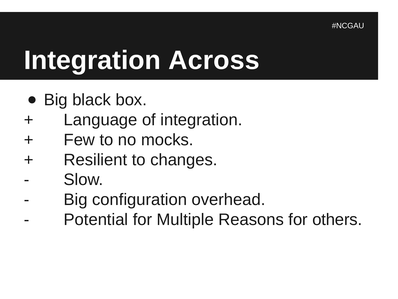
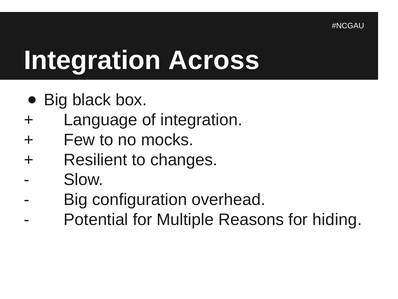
others: others -> hiding
